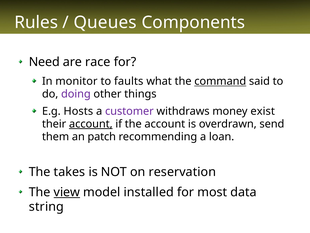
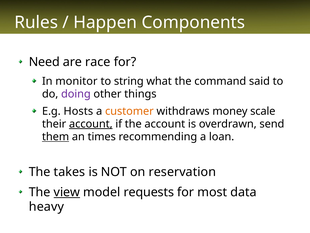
Queues: Queues -> Happen
faults: faults -> string
command underline: present -> none
customer colour: purple -> orange
exist: exist -> scale
them underline: none -> present
patch: patch -> times
installed: installed -> requests
string: string -> heavy
